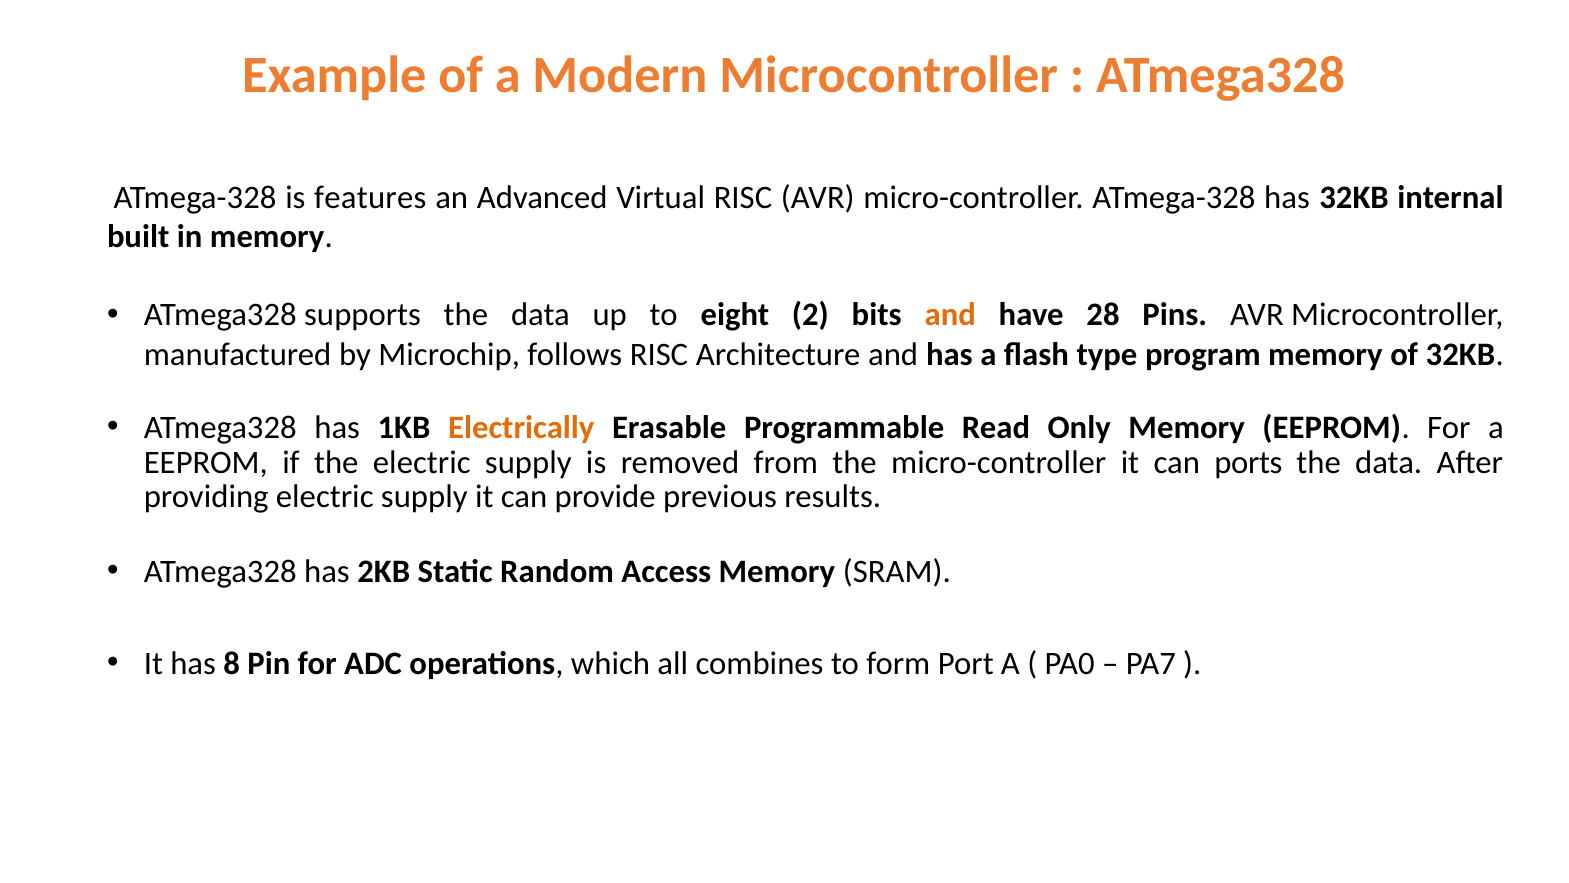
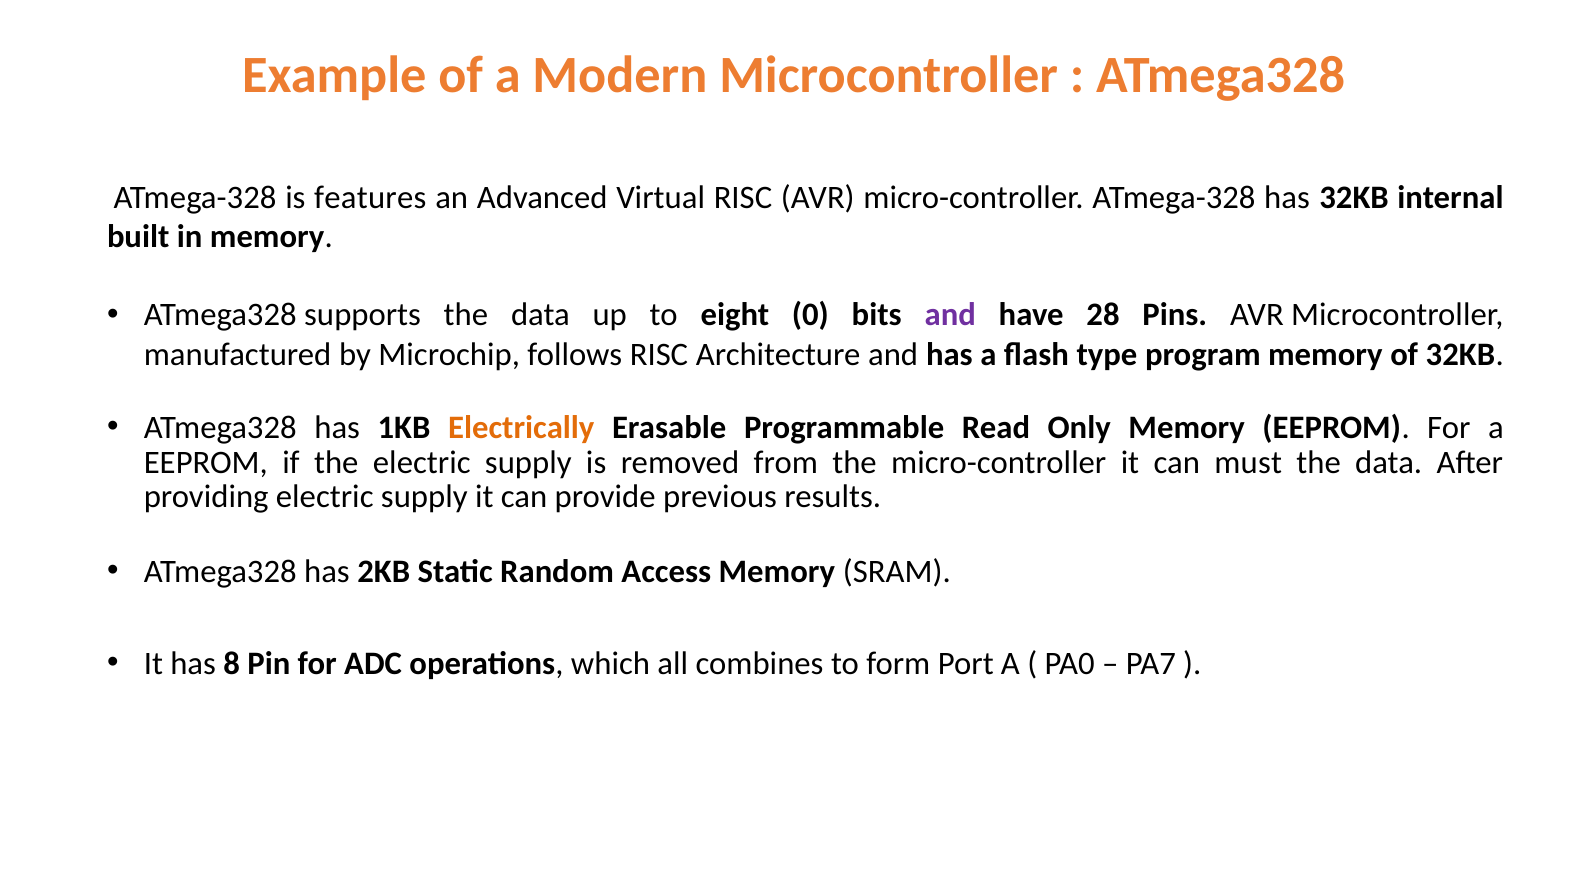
2: 2 -> 0
and at (950, 315) colour: orange -> purple
ports: ports -> must
